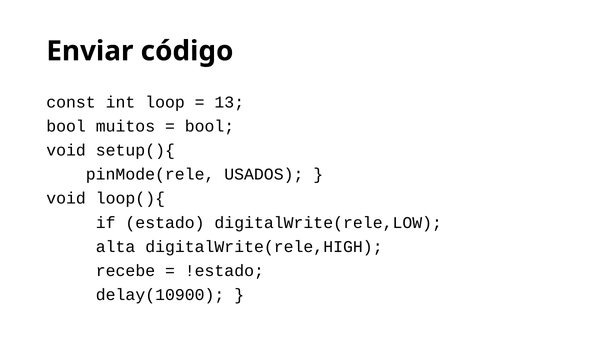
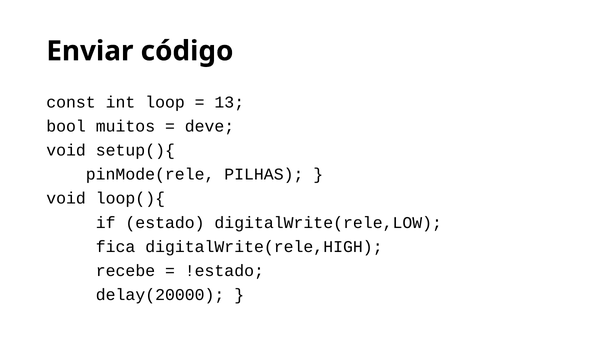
bool at (210, 126): bool -> deve
USADOS: USADOS -> PILHAS
alta: alta -> fica
delay(10900: delay(10900 -> delay(20000
